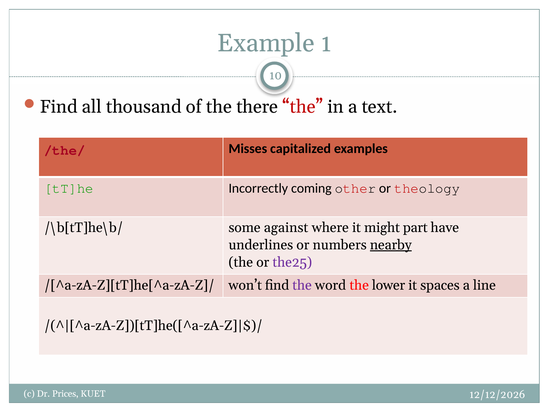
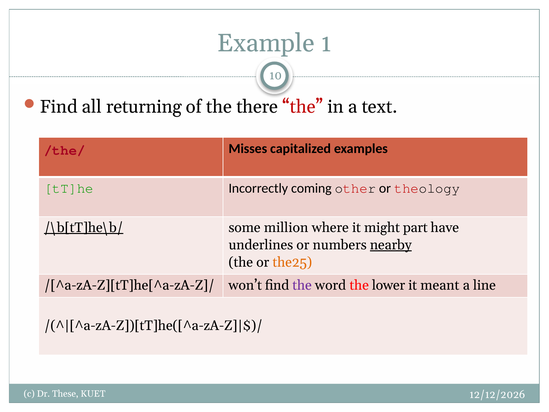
thousand: thousand -> returning
/\b[tT]he\b/ underline: none -> present
against: against -> million
the25 colour: purple -> orange
spaces: spaces -> meant
Prices: Prices -> These
